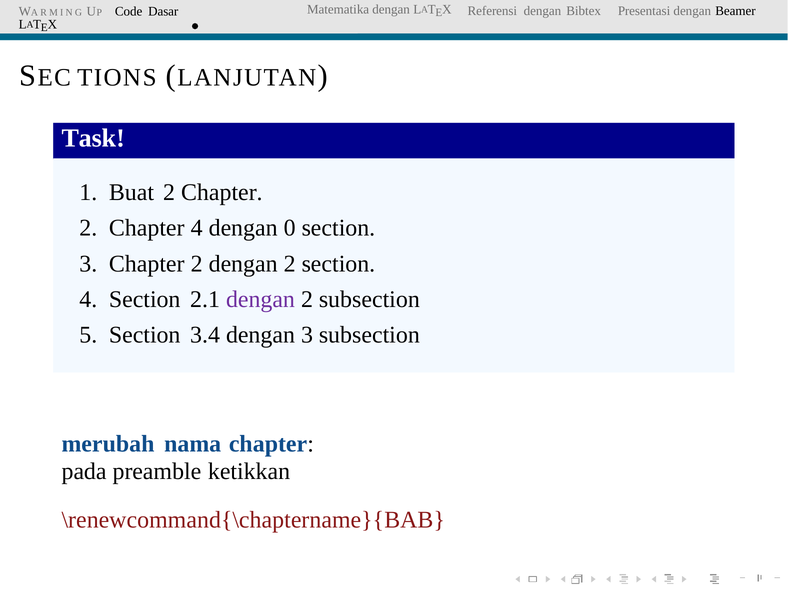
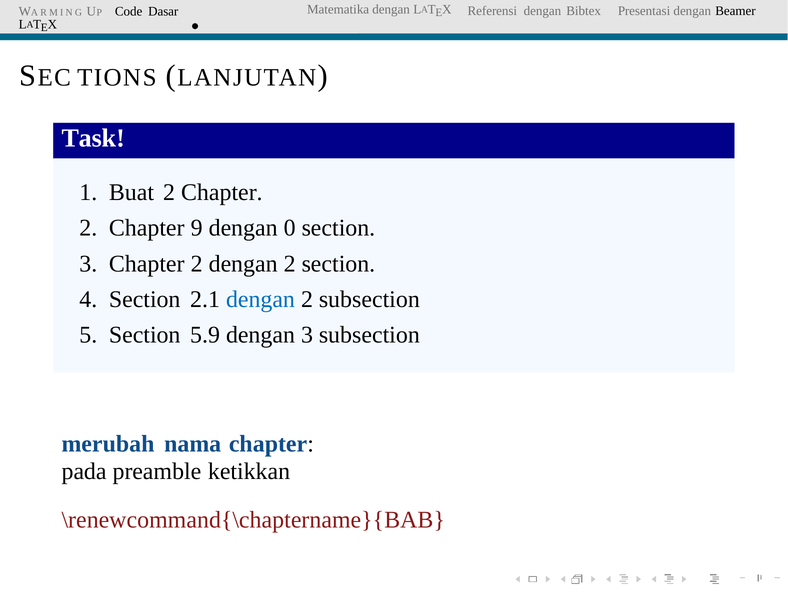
Chapter 4: 4 -> 9
dengan at (260, 299) colour: purple -> blue
3.4: 3.4 -> 5.9
